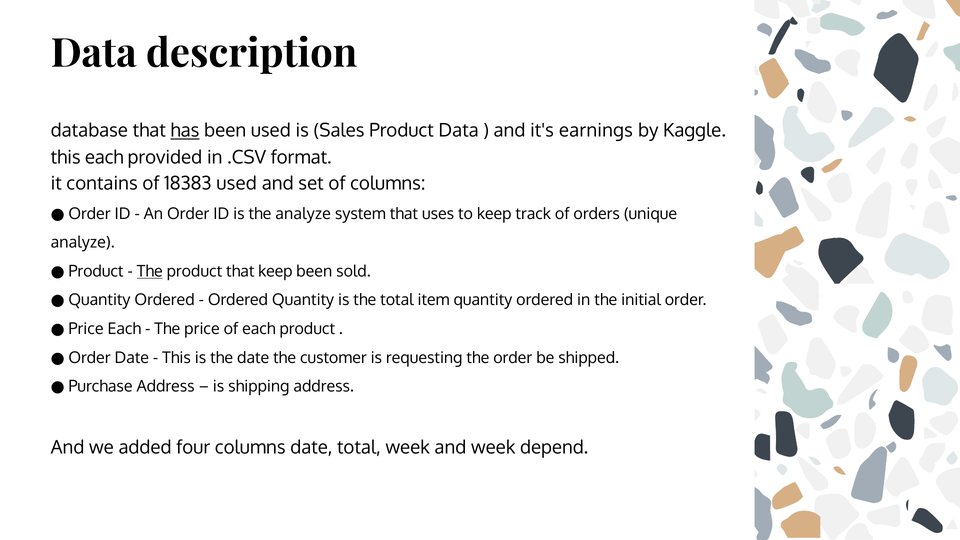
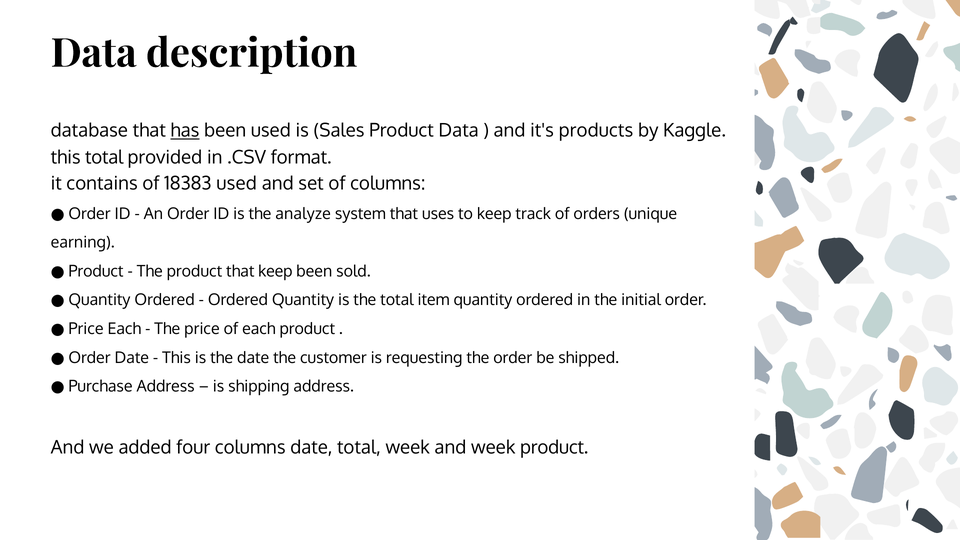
earnings: earnings -> products
this each: each -> total
analyze at (83, 243): analyze -> earning
The at (150, 271) underline: present -> none
week depend: depend -> product
